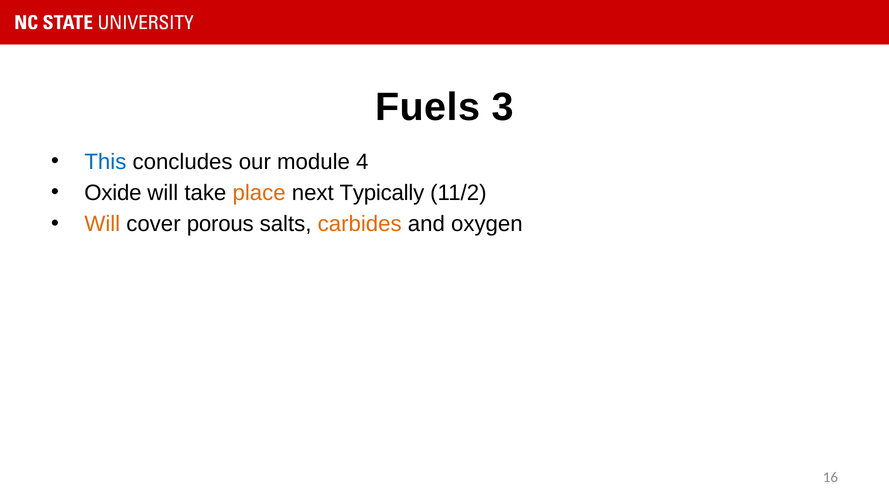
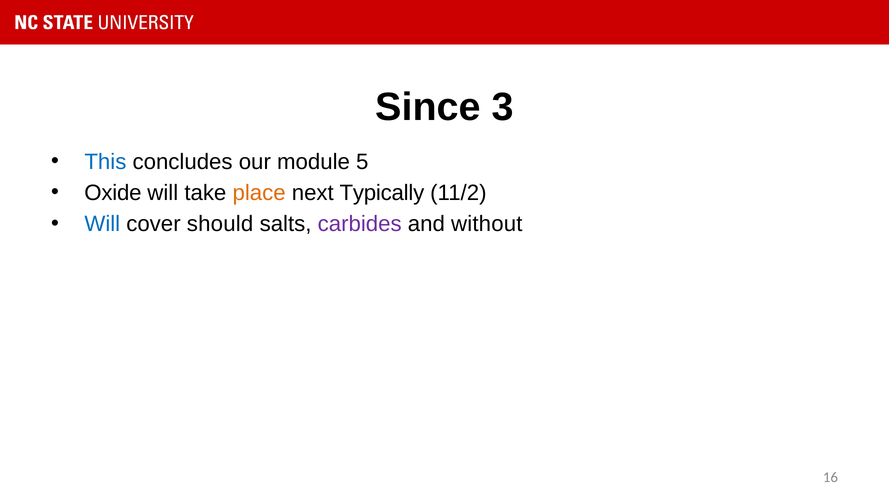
Fuels: Fuels -> Since
4: 4 -> 5
Will at (102, 224) colour: orange -> blue
porous: porous -> should
carbides colour: orange -> purple
oxygen: oxygen -> without
